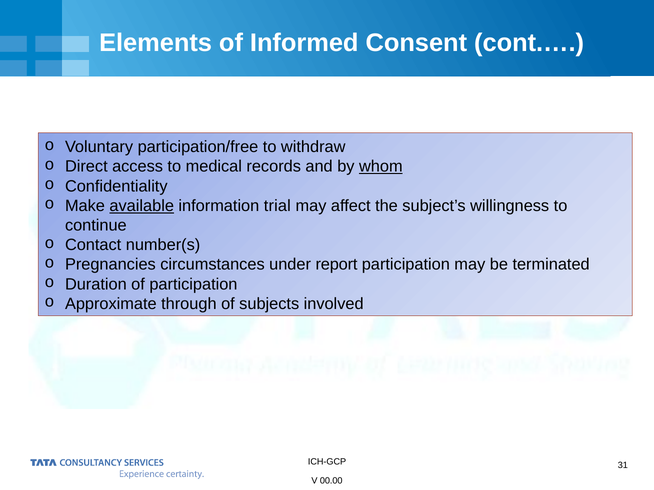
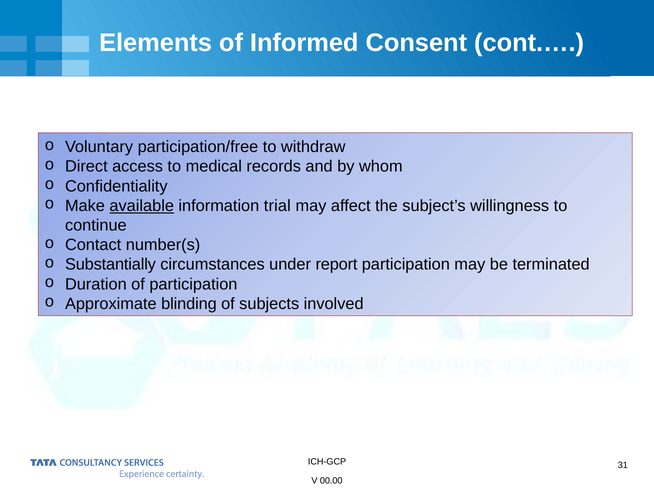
whom underline: present -> none
Pregnancies: Pregnancies -> Substantially
through: through -> blinding
